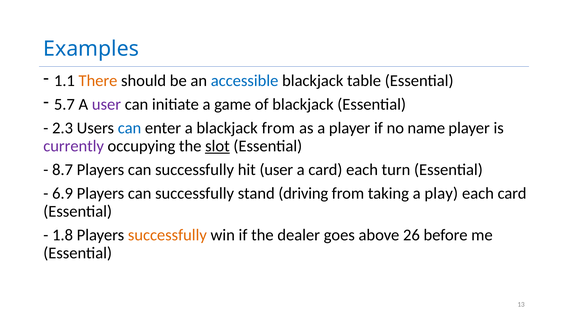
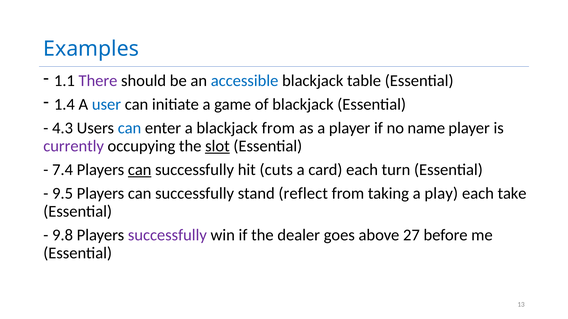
There colour: orange -> purple
5.7: 5.7 -> 1.4
user at (106, 105) colour: purple -> blue
2.3: 2.3 -> 4.3
8.7: 8.7 -> 7.4
can at (140, 170) underline: none -> present
hit user: user -> cuts
6.9: 6.9 -> 9.5
driving: driving -> reflect
each card: card -> take
1.8: 1.8 -> 9.8
successfully at (167, 235) colour: orange -> purple
26: 26 -> 27
